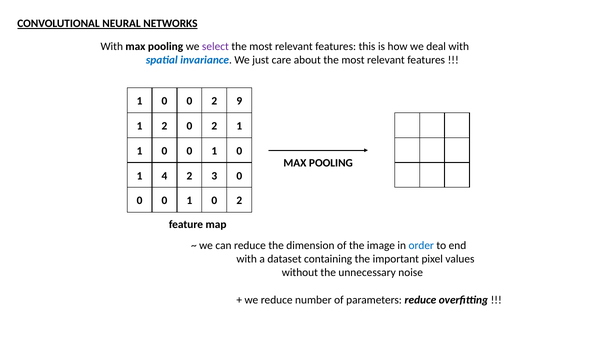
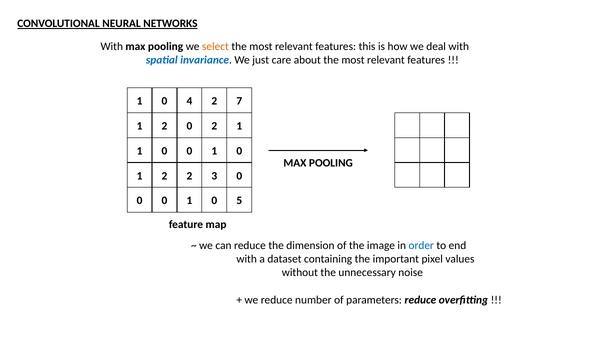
select colour: purple -> orange
0 at (189, 101): 0 -> 4
9: 9 -> 7
1 4: 4 -> 2
0 1 0 2: 2 -> 5
